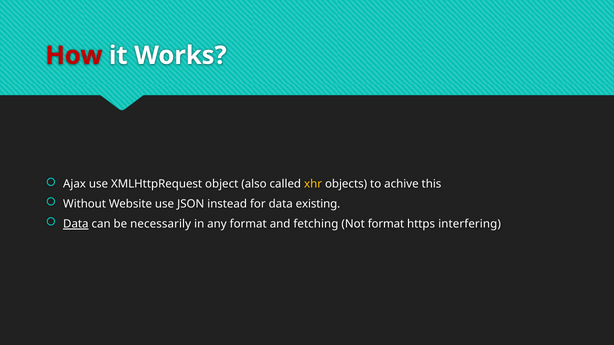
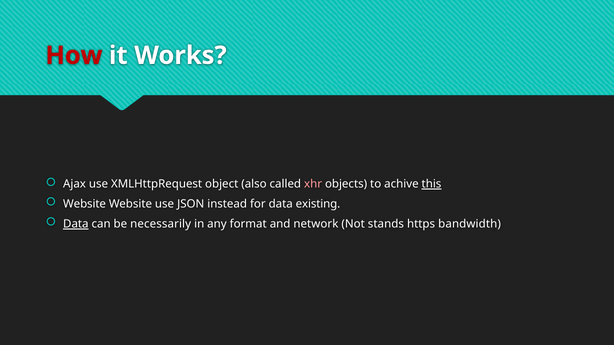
xhr colour: yellow -> pink
this underline: none -> present
Without at (85, 204): Without -> Website
fetching: fetching -> network
Not format: format -> stands
interfering: interfering -> bandwidth
